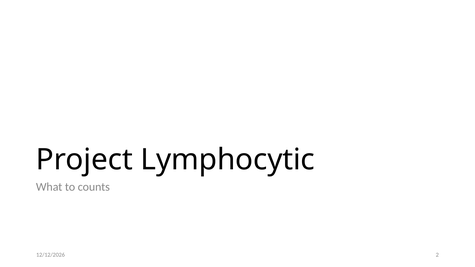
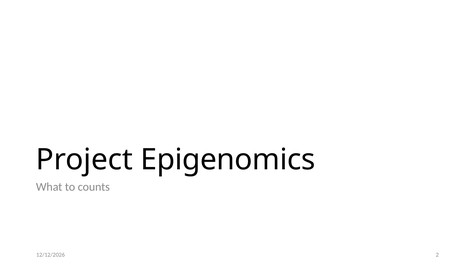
Lymphocytic: Lymphocytic -> Epigenomics
